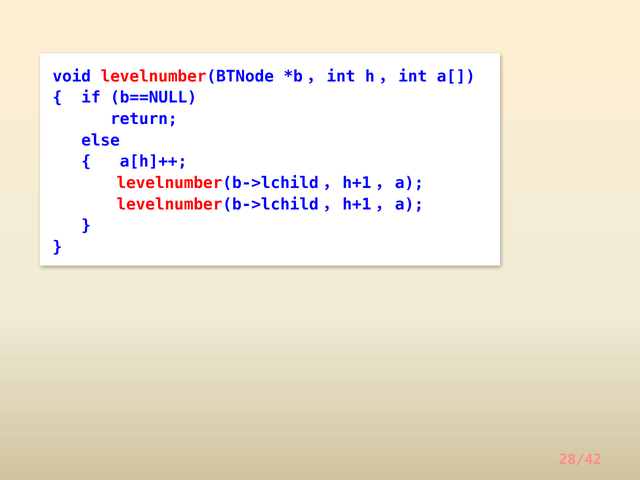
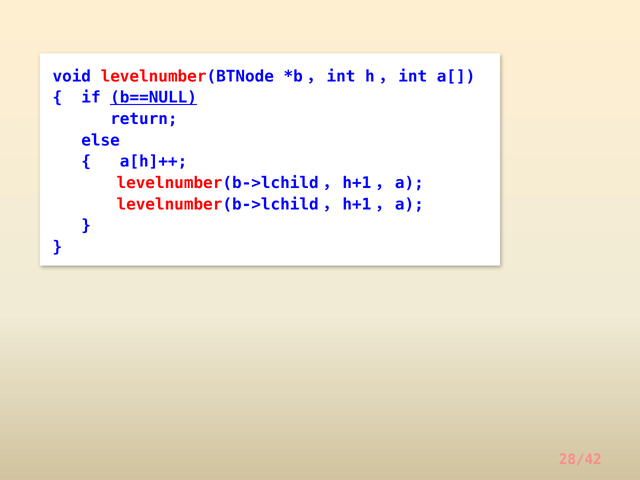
b==NULL underline: none -> present
